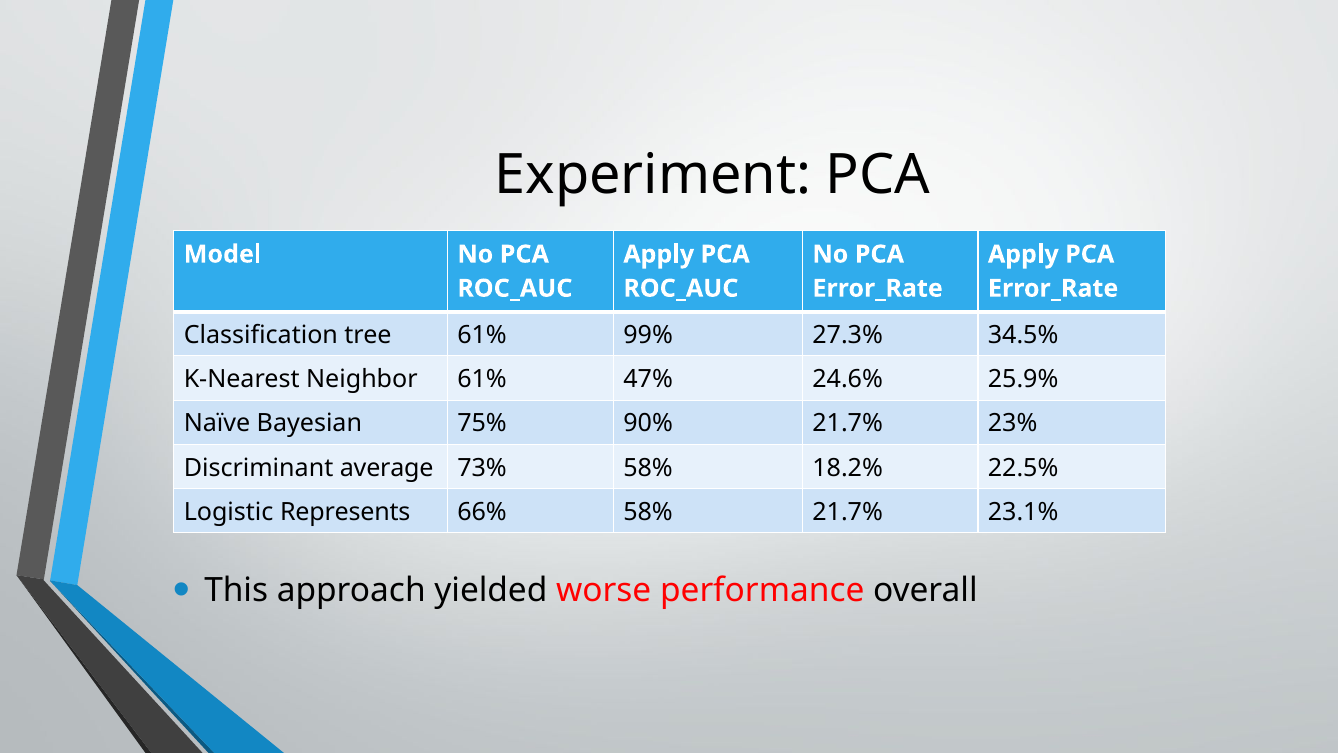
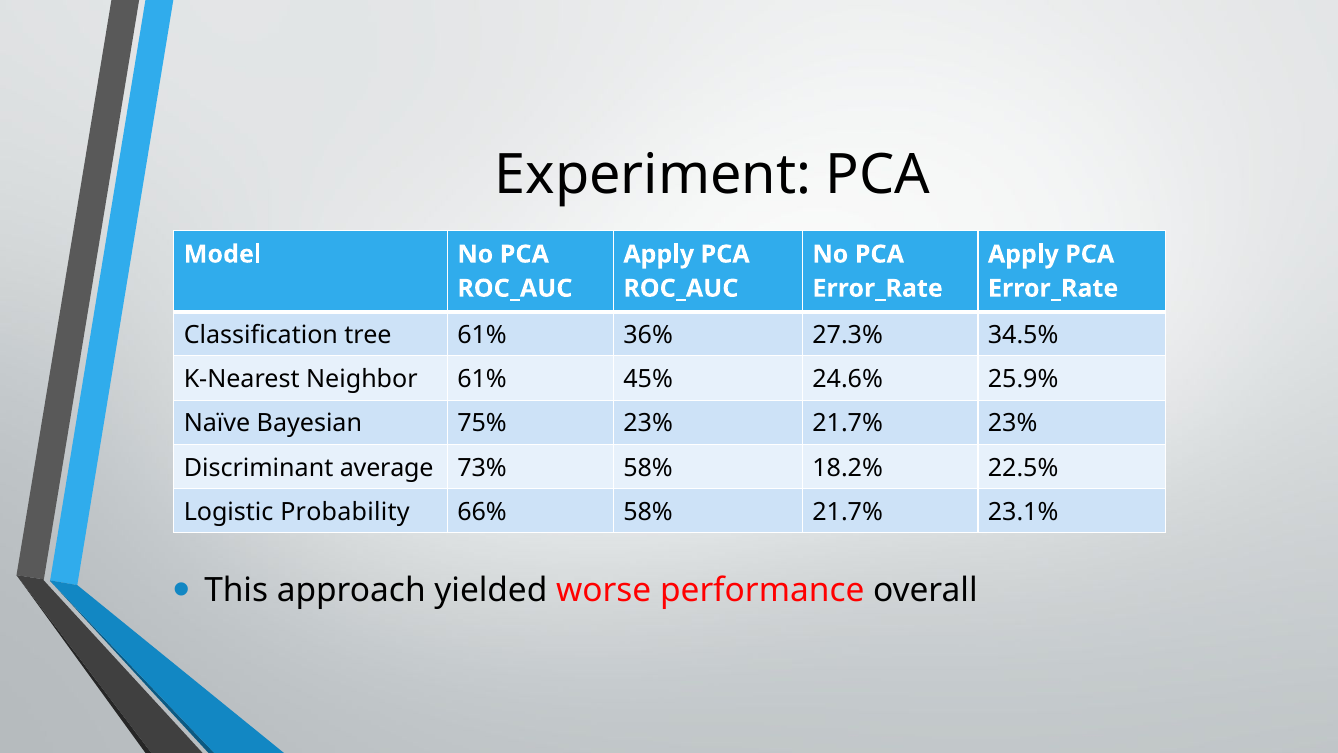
99%: 99% -> 36%
47%: 47% -> 45%
75% 90%: 90% -> 23%
Represents: Represents -> Probability
